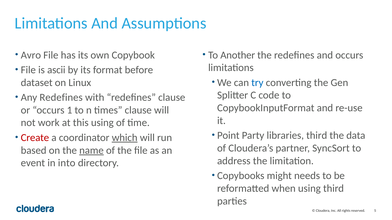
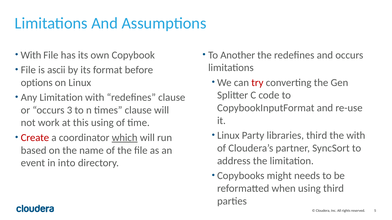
Avro at (31, 55): Avro -> With
try colour: blue -> red
dataset: dataset -> options
Any Redefines: Redefines -> Limitation
1: 1 -> 3
Point at (228, 136): Point -> Linux
the data: data -> with
name underline: present -> none
